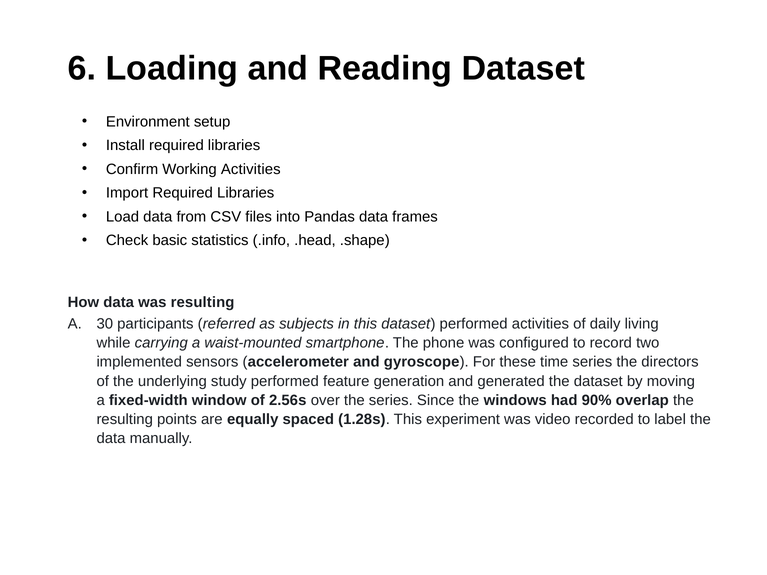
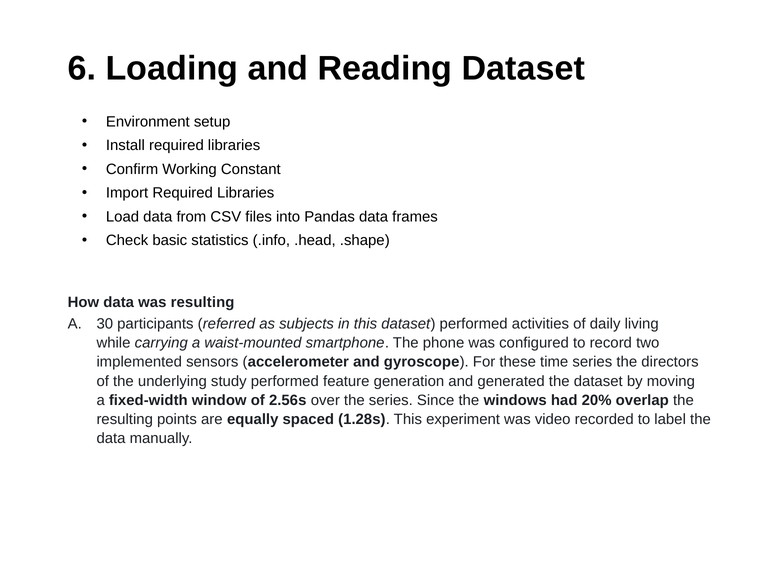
Working Activities: Activities -> Constant
90%: 90% -> 20%
